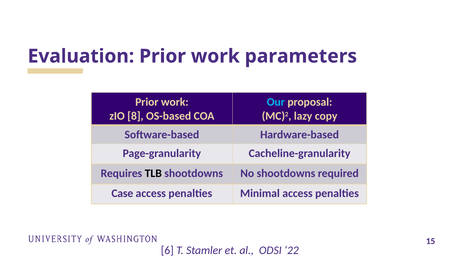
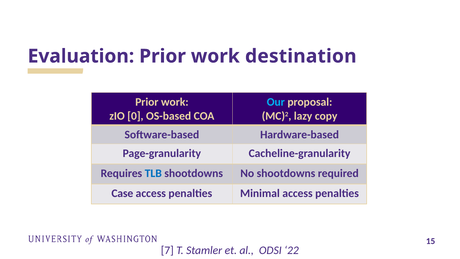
parameters: parameters -> destination
8: 8 -> 0
TLB colour: black -> blue
6: 6 -> 7
